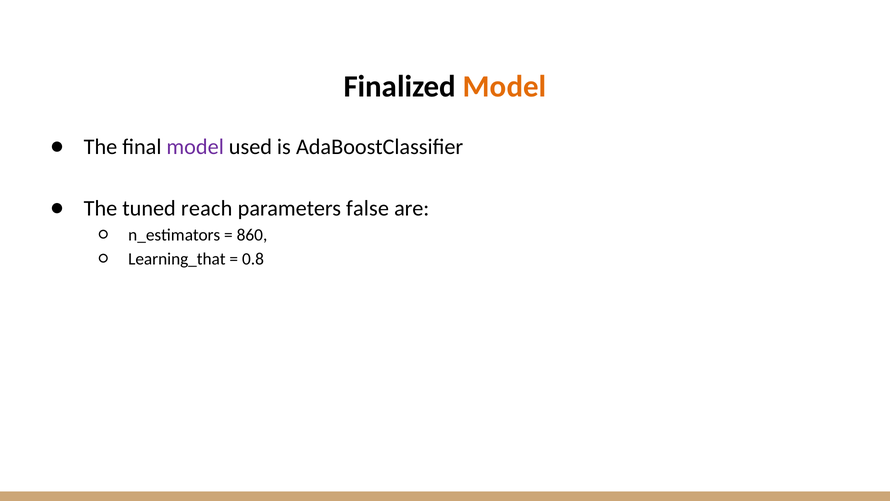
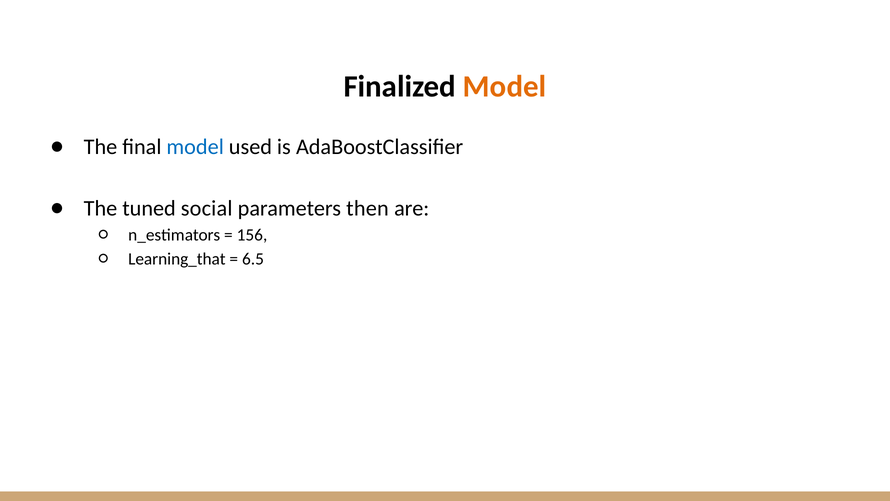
model at (195, 147) colour: purple -> blue
reach: reach -> social
false: false -> then
860: 860 -> 156
0.8: 0.8 -> 6.5
